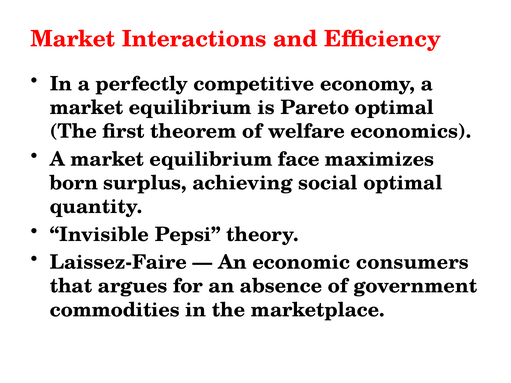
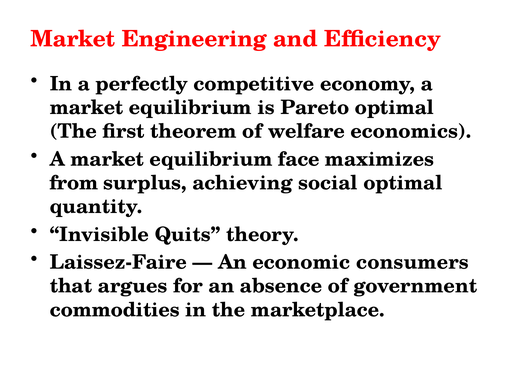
Interactions: Interactions -> Engineering
born: born -> from
Pepsi: Pepsi -> Quits
